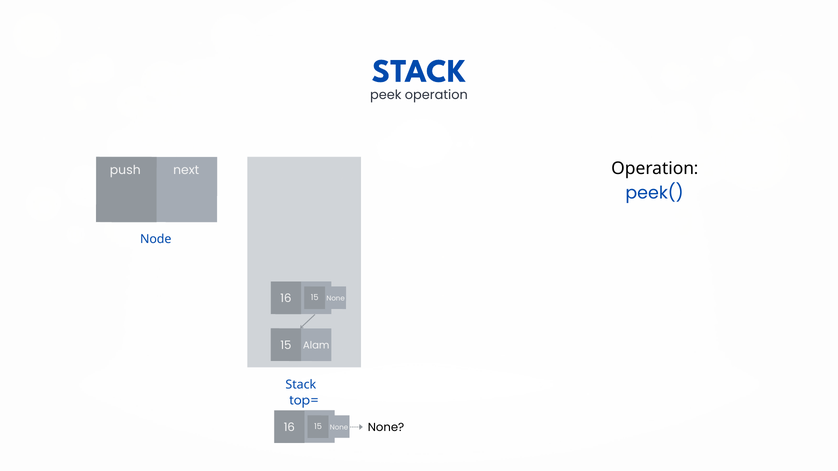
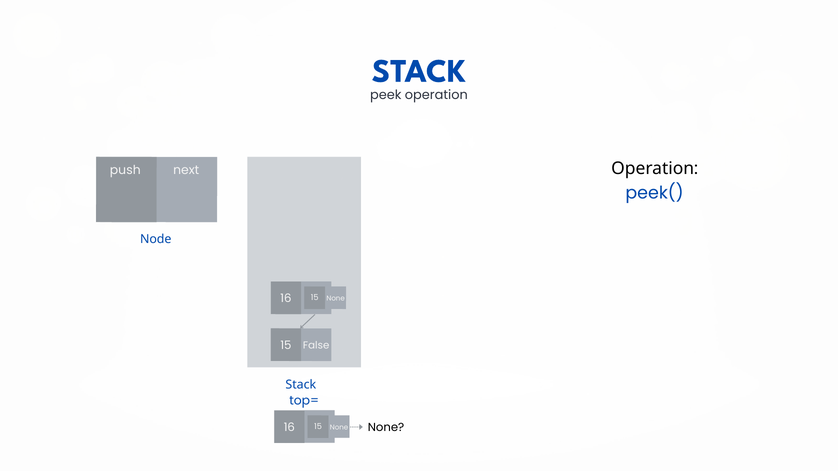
Alam: Alam -> False
